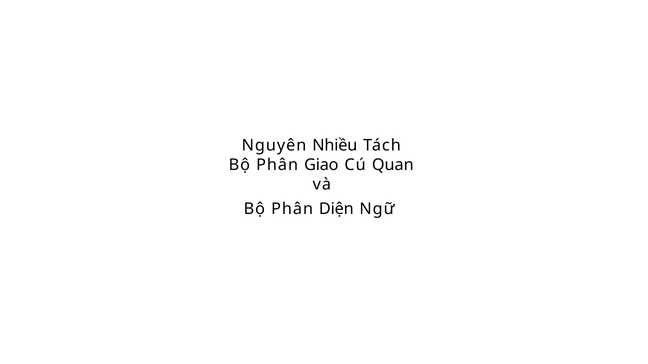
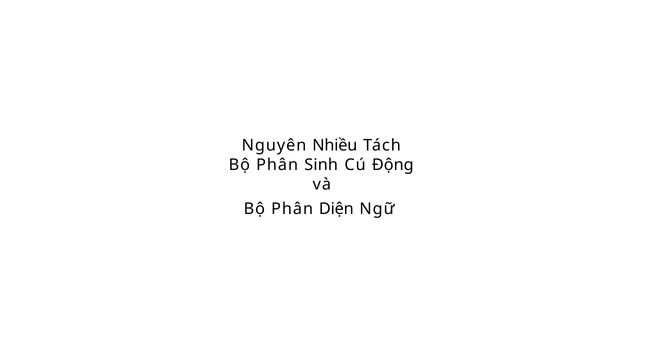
Giao: Giao -> Sinh
Quan: Quan -> Động
